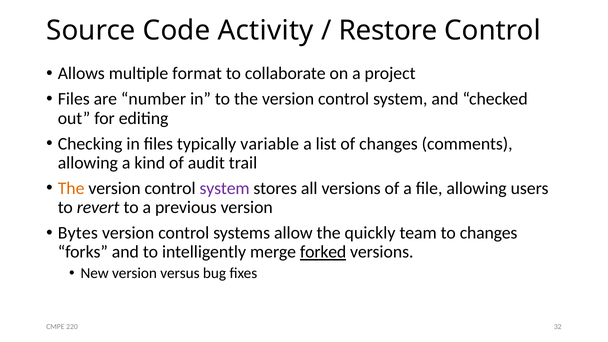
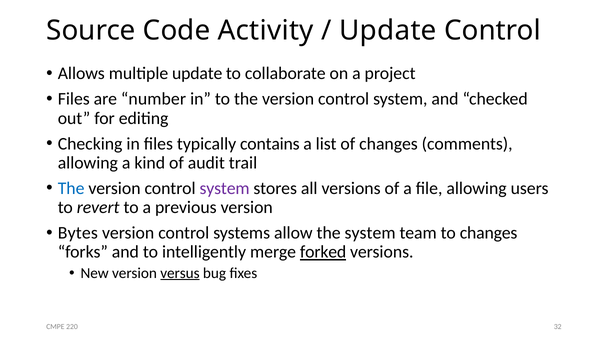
Restore at (388, 31): Restore -> Update
multiple format: format -> update
variable: variable -> contains
The at (71, 188) colour: orange -> blue
the quickly: quickly -> system
versus underline: none -> present
